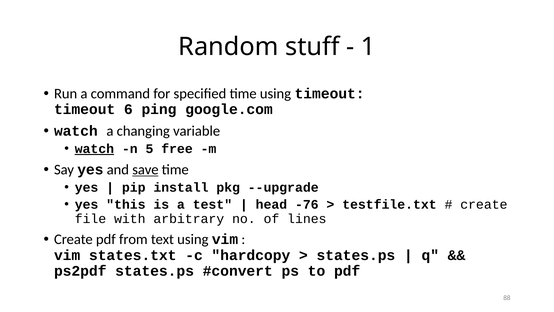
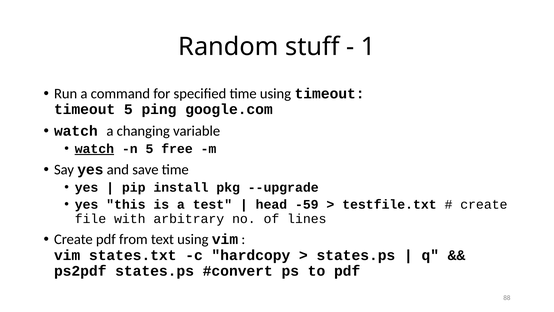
timeout 6: 6 -> 5
save underline: present -> none
-76: -76 -> -59
